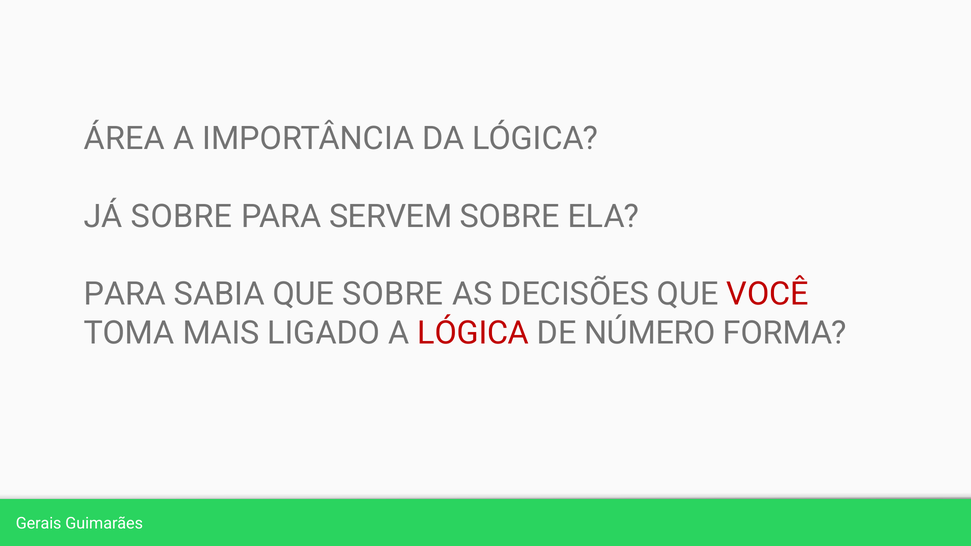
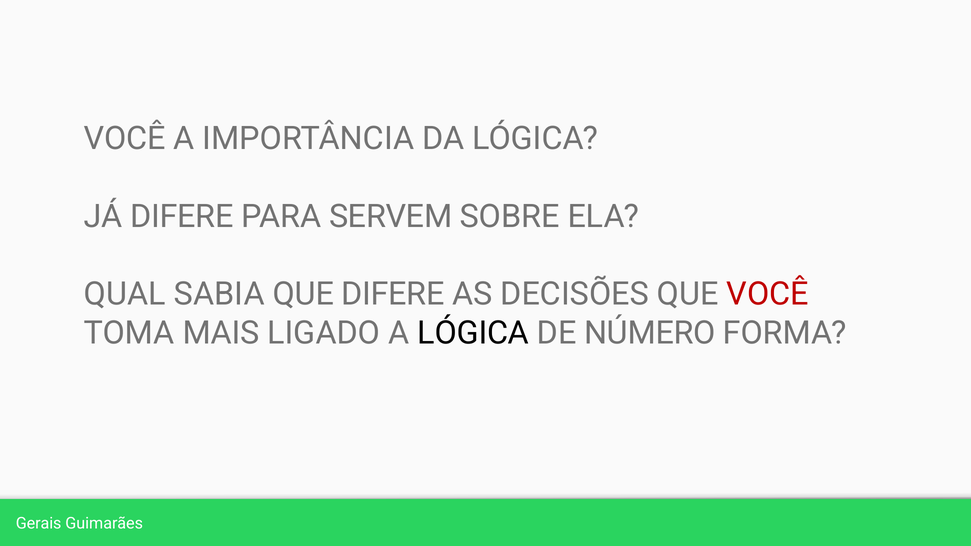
ÁREA at (124, 139): ÁREA -> VOCÊ
JÁ SOBRE: SOBRE -> DIFERE
PARA at (125, 294): PARA -> QUAL
QUE SOBRE: SOBRE -> DIFERE
LÓGICA at (473, 333) colour: red -> black
